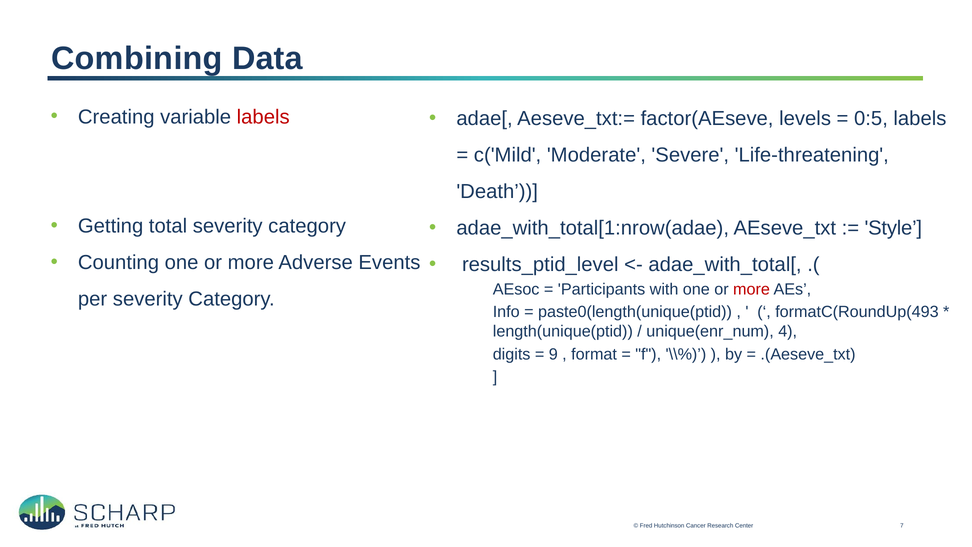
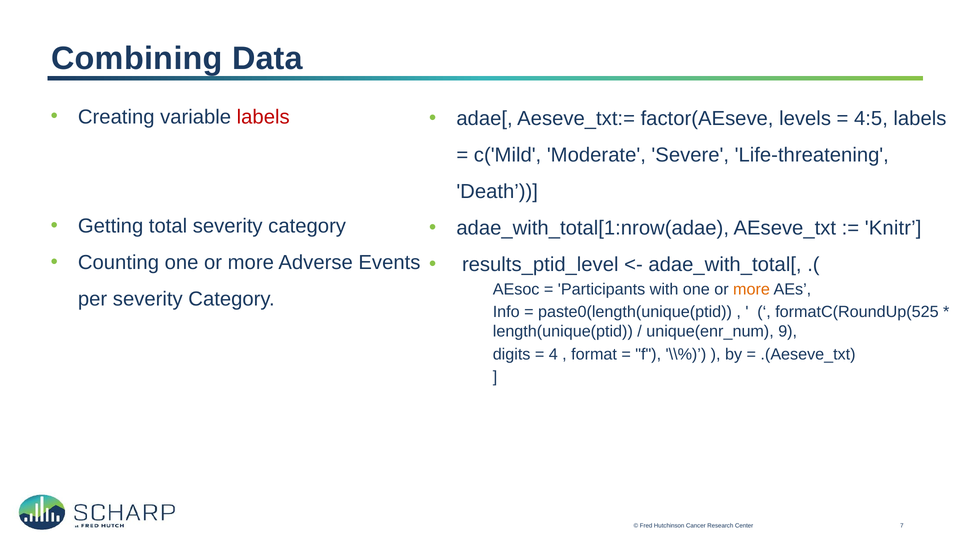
0:5: 0:5 -> 4:5
Style: Style -> Knitr
more at (752, 289) colour: red -> orange
formatC(RoundUp(493: formatC(RoundUp(493 -> formatC(RoundUp(525
4: 4 -> 9
9: 9 -> 4
